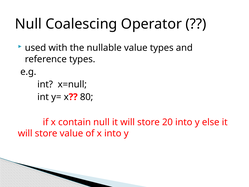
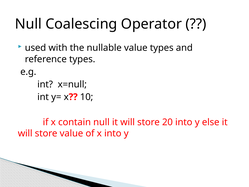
80: 80 -> 10
